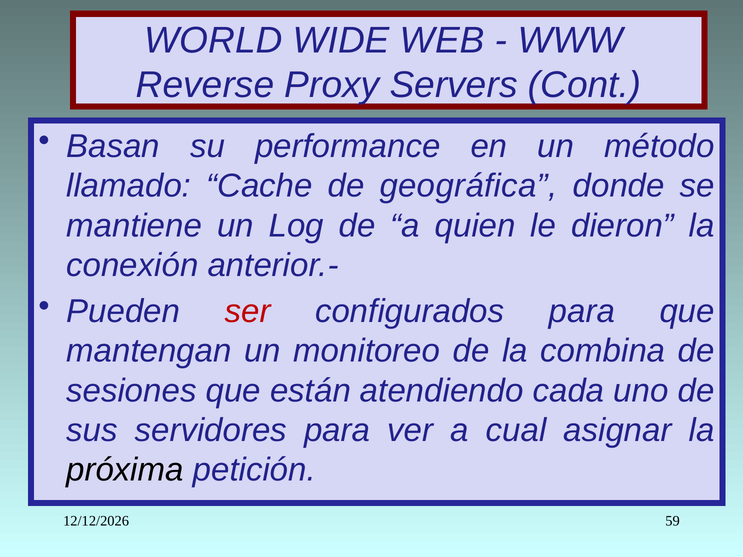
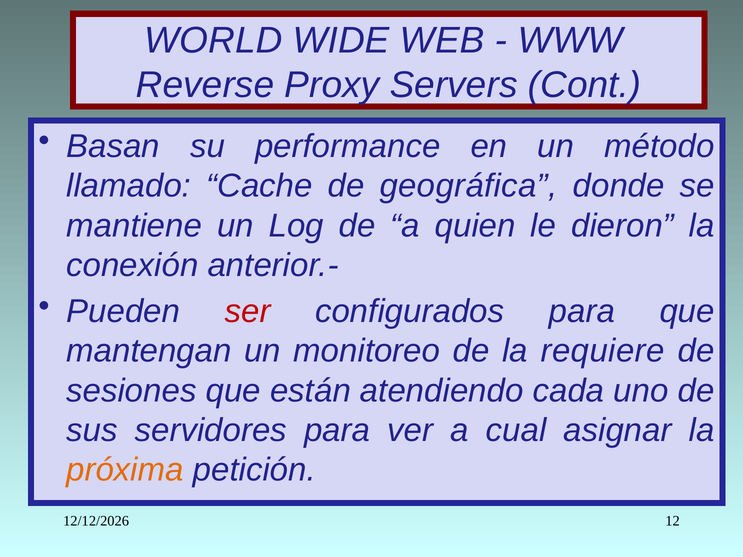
combina: combina -> requiere
próxima colour: black -> orange
59: 59 -> 12
